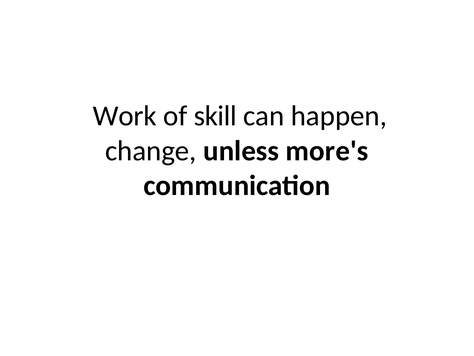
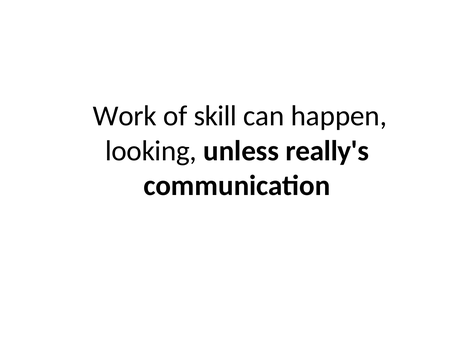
change: change -> looking
more's: more's -> really's
